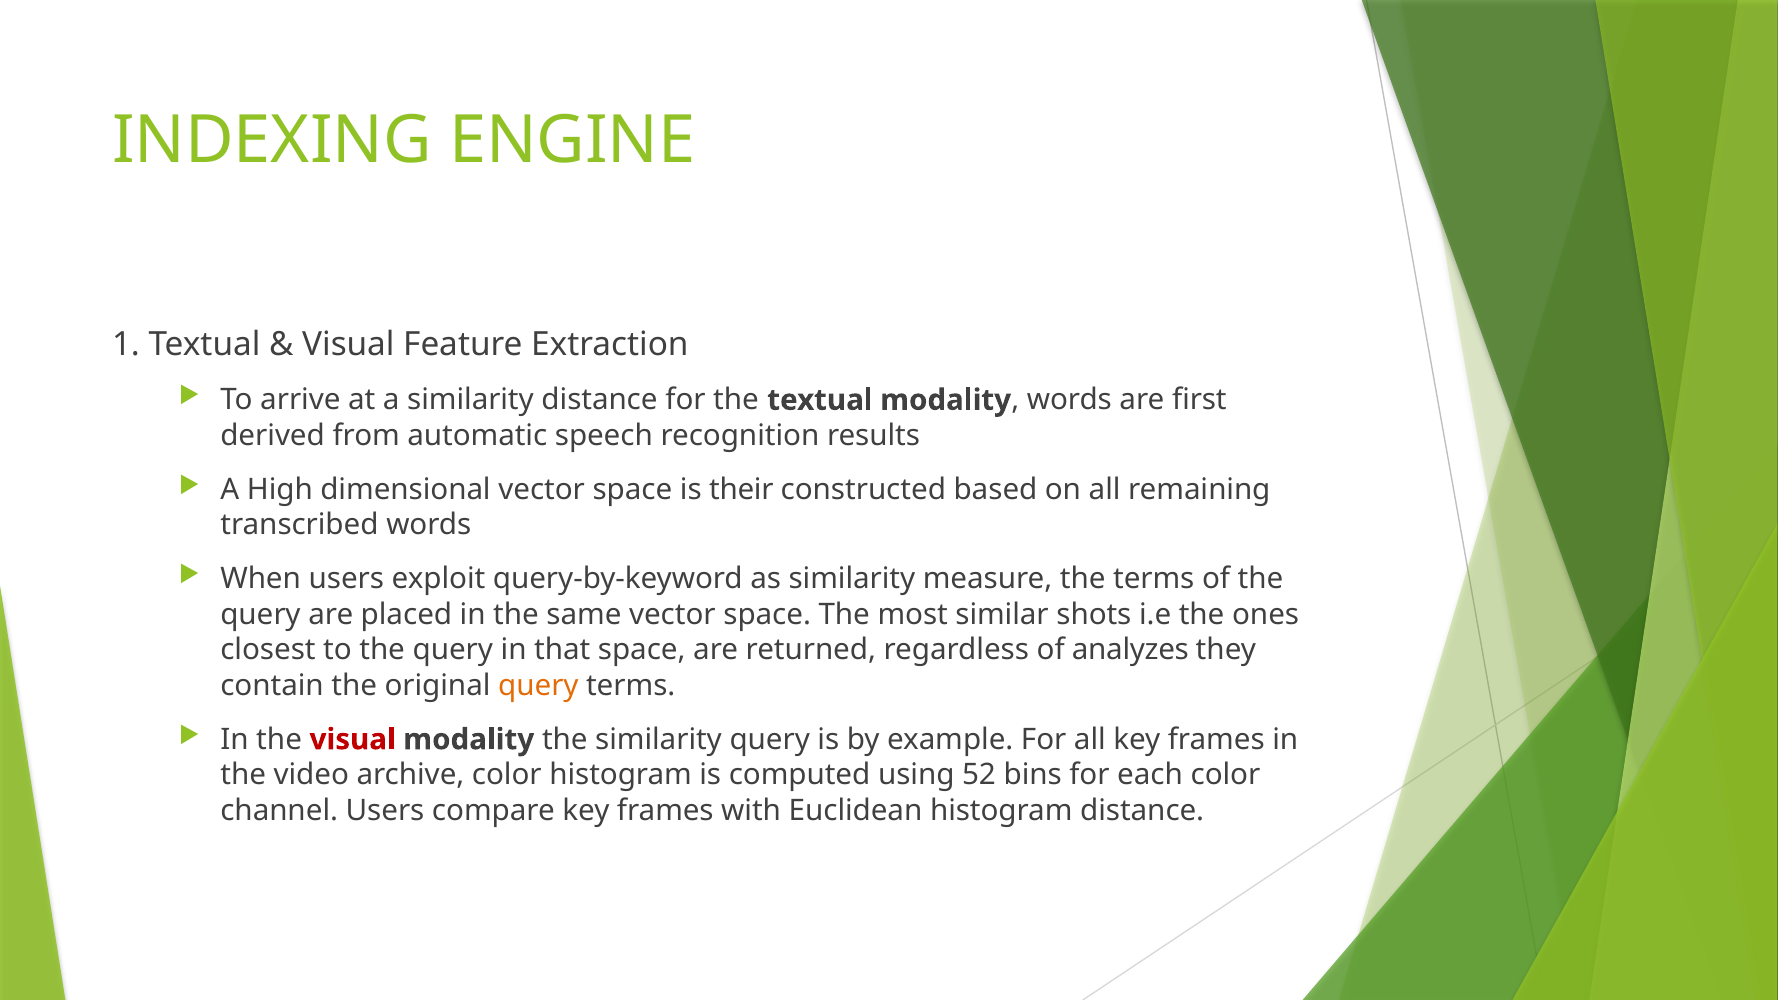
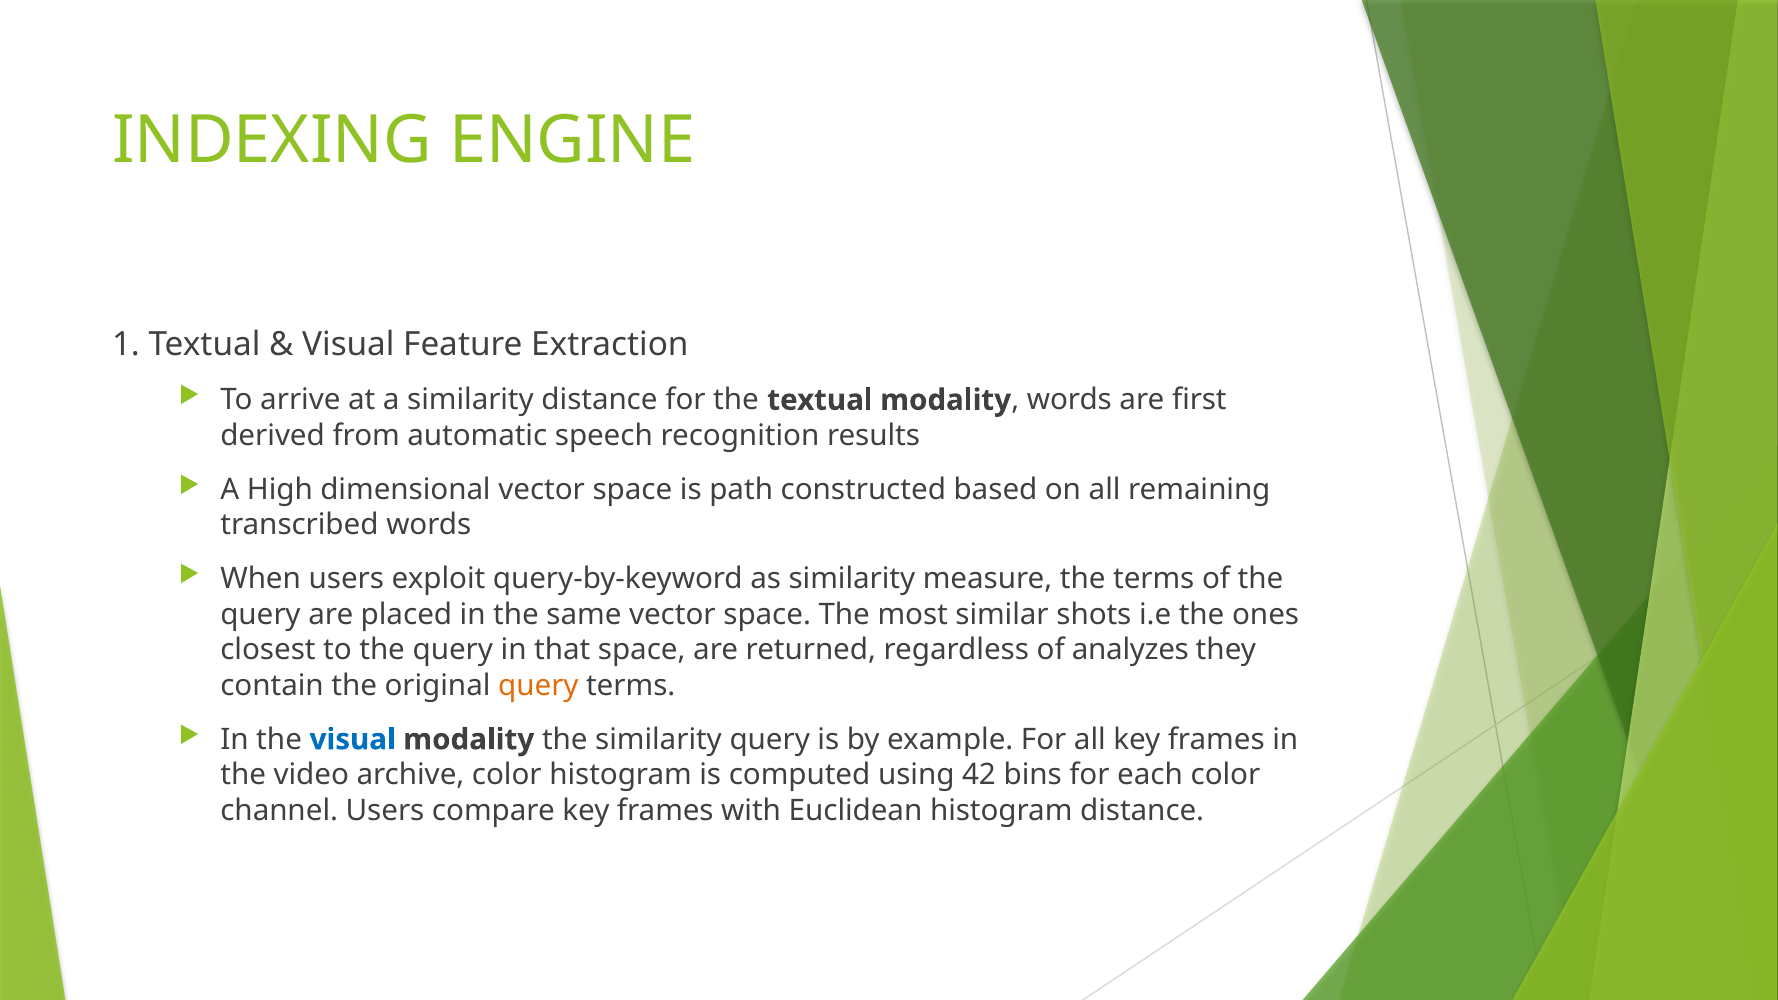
their: their -> path
visual at (353, 740) colour: red -> blue
52: 52 -> 42
